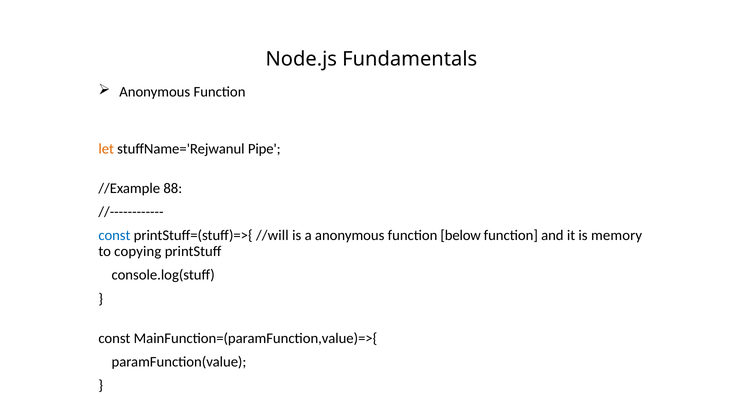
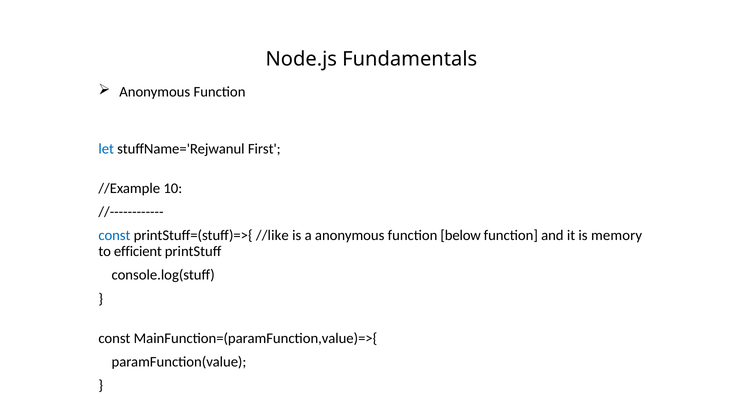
let colour: orange -> blue
Pipe: Pipe -> First
88: 88 -> 10
//will: //will -> //like
copying: copying -> efficient
